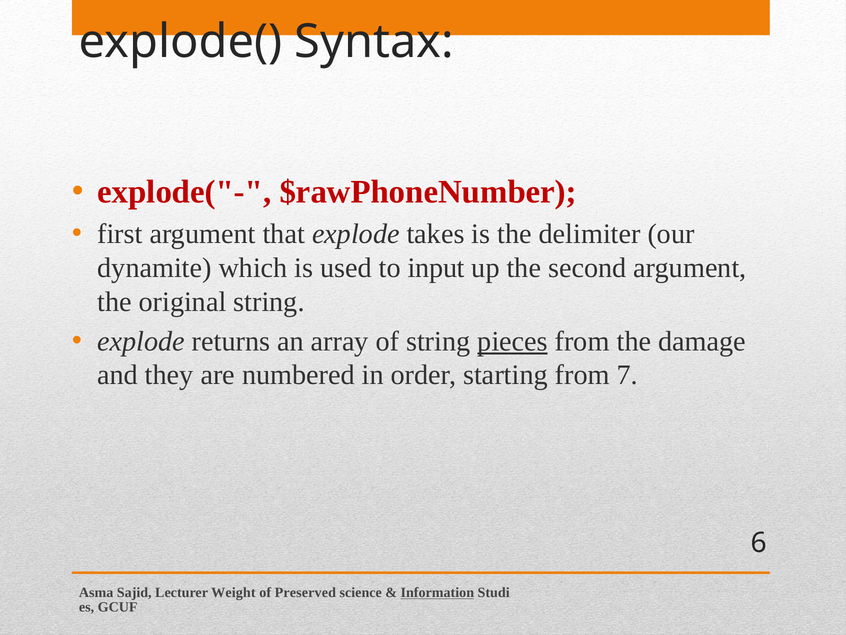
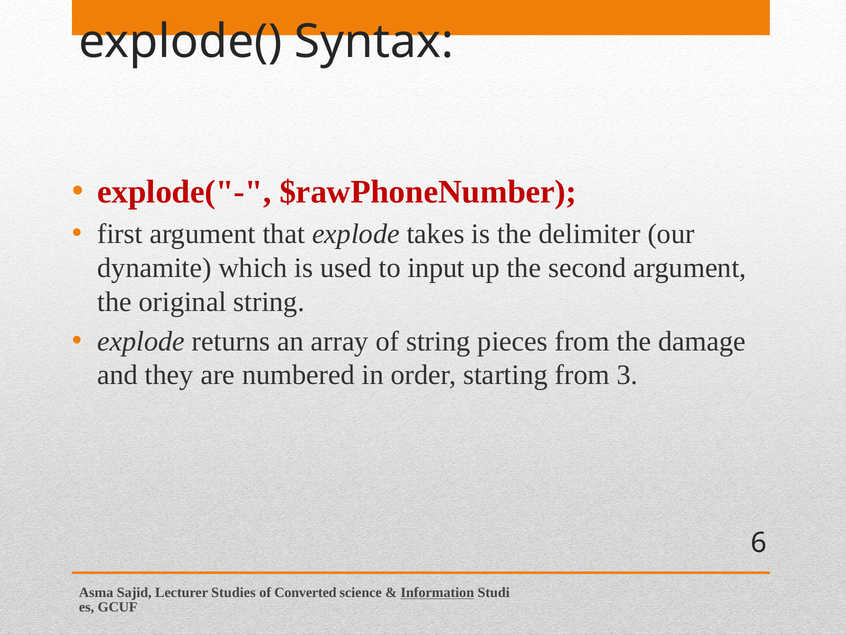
pieces underline: present -> none
7: 7 -> 3
Weight: Weight -> Studies
Preserved: Preserved -> Converted
